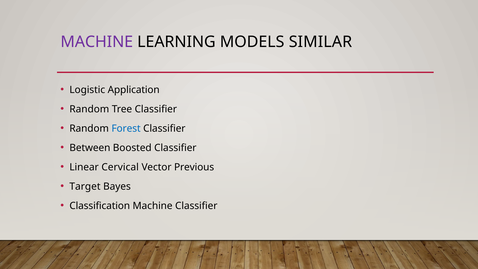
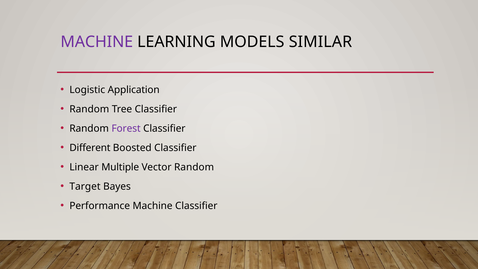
Forest colour: blue -> purple
Between: Between -> Different
Cervical: Cervical -> Multiple
Vector Previous: Previous -> Random
Classification: Classification -> Performance
